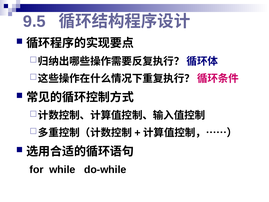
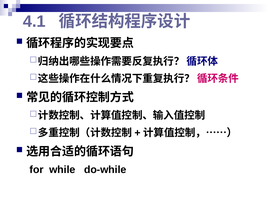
9.5: 9.5 -> 4.1
